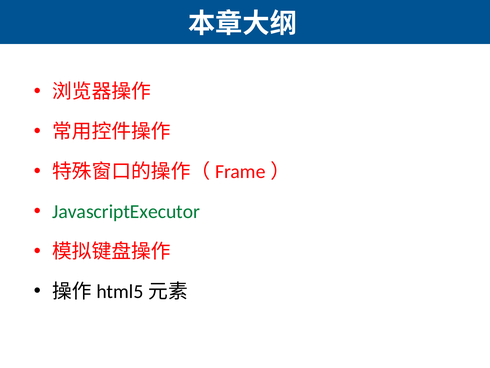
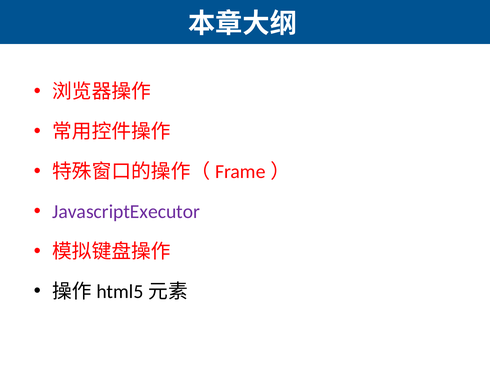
JavascriptExecutor colour: green -> purple
